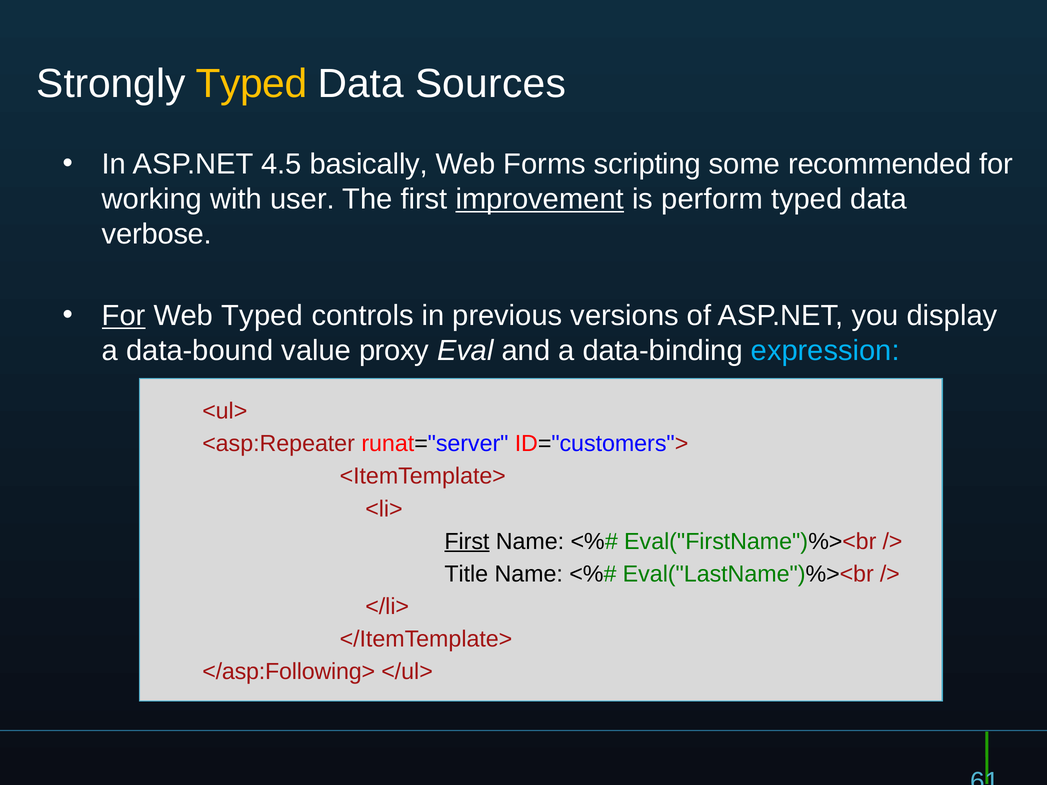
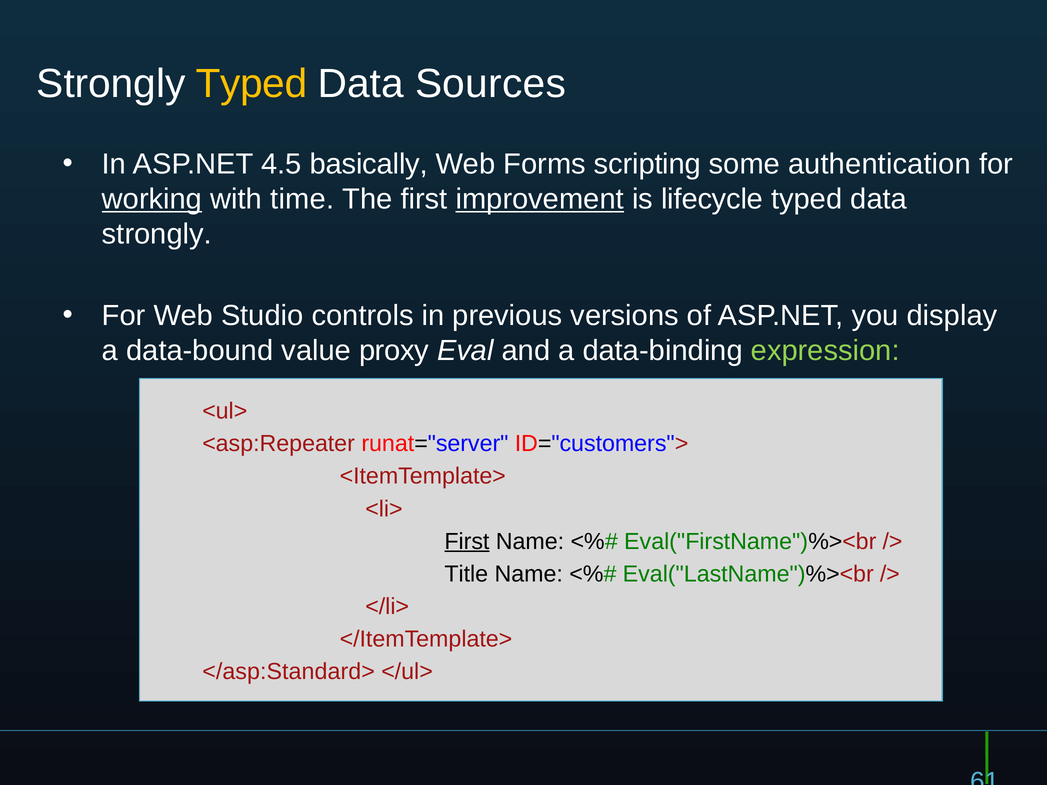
recommended: recommended -> authentication
working underline: none -> present
user: user -> time
perform: perform -> lifecycle
verbose at (157, 234): verbose -> strongly
For at (124, 316) underline: present -> none
Web Typed: Typed -> Studio
expression colour: light blue -> light green
</asp:Following>: </asp:Following> -> </asp:Standard>
